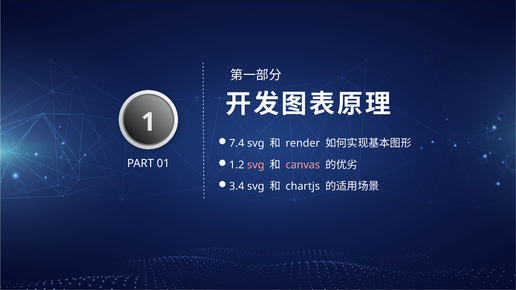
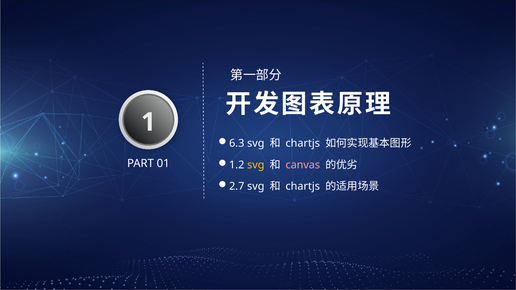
7.4: 7.4 -> 6.3
render at (303, 143): render -> chartjs
svg at (256, 165) colour: pink -> yellow
3.4: 3.4 -> 2.7
